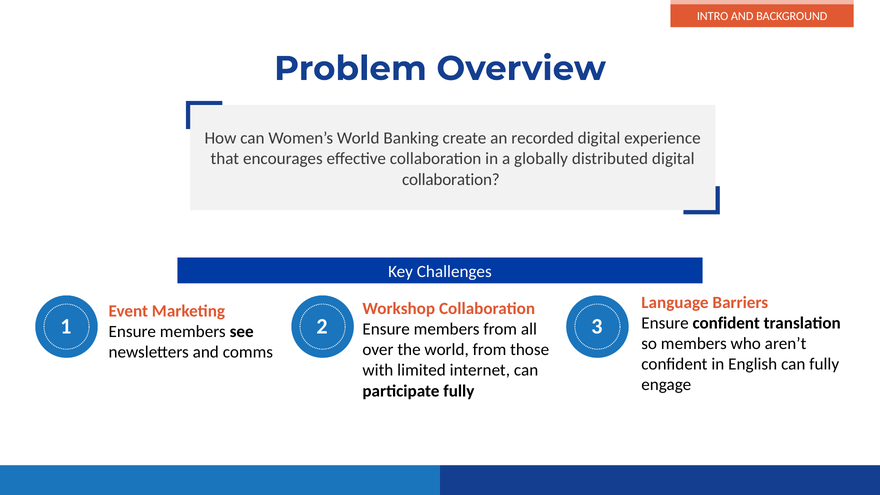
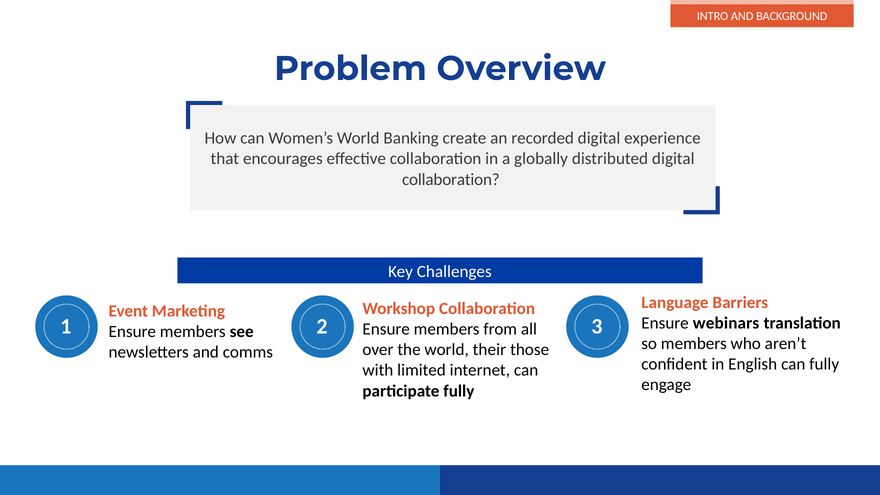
Ensure confident: confident -> webinars
world from: from -> their
